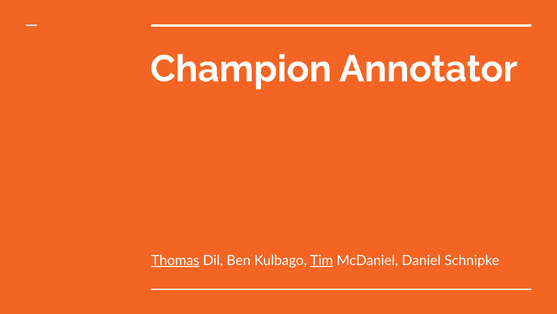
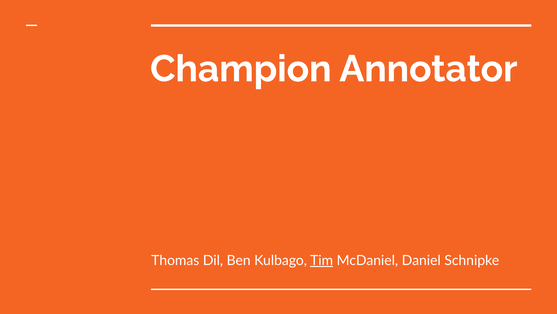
Thomas underline: present -> none
